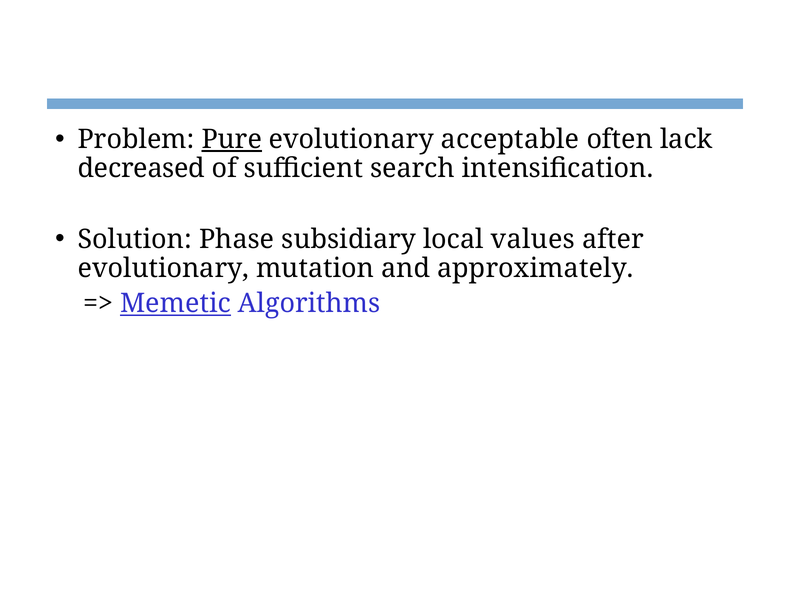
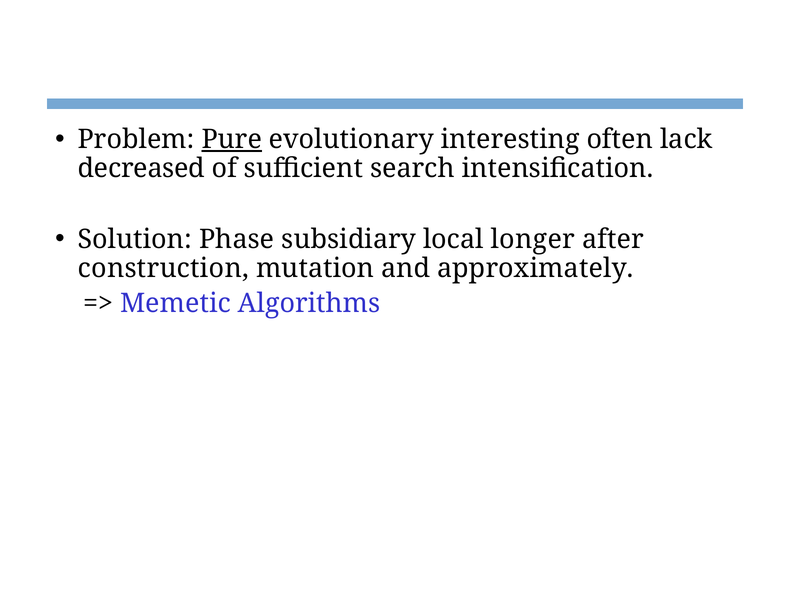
acceptable: acceptable -> interesting
values: values -> longer
evolutionary at (163, 268): evolutionary -> construction
Memetic underline: present -> none
